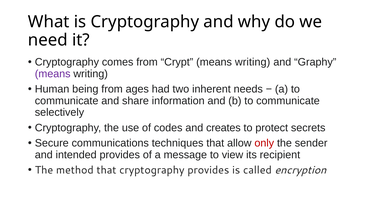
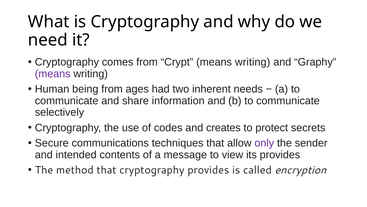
only colour: red -> purple
intended provides: provides -> contents
its recipient: recipient -> provides
